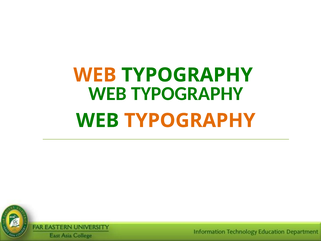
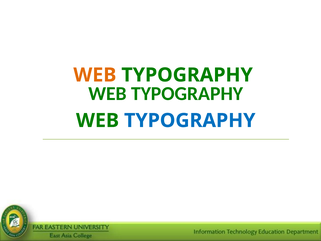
TYPOGRAPHY at (190, 120) colour: orange -> blue
